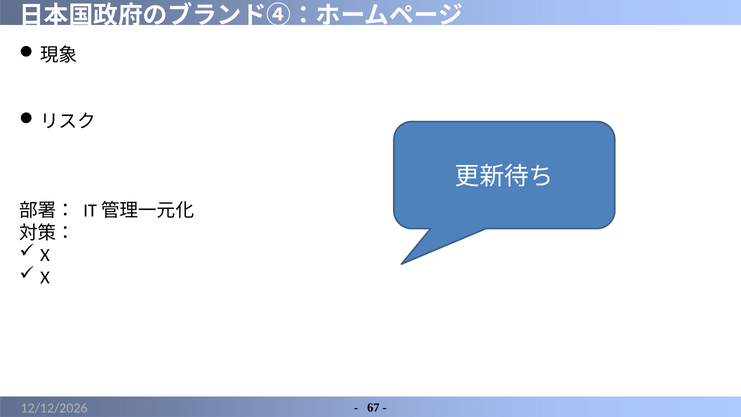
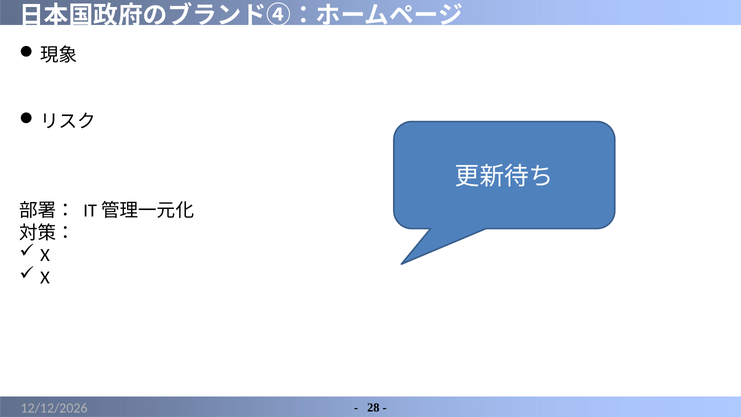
67: 67 -> 28
